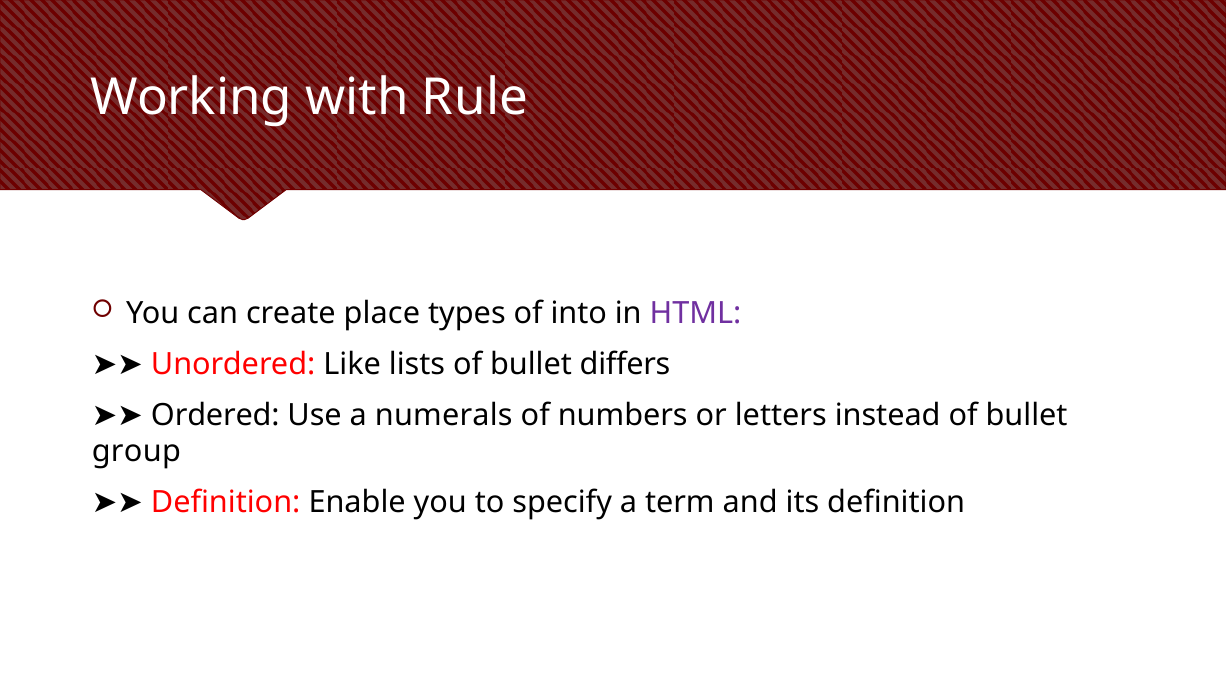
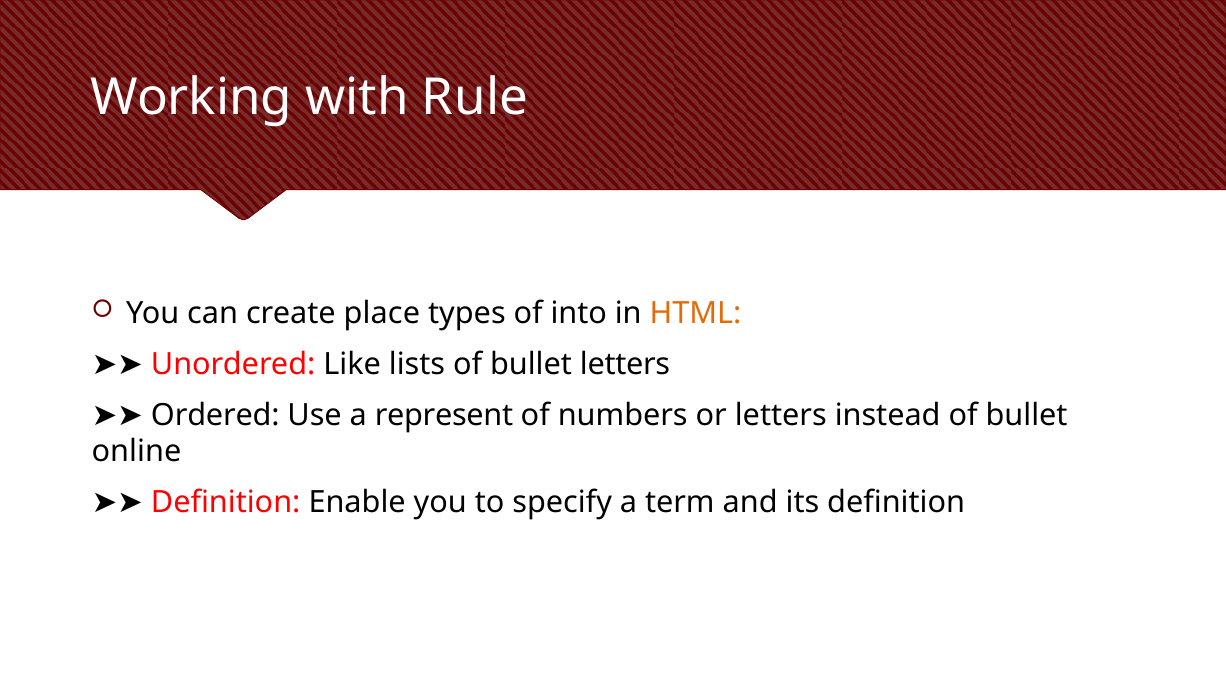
HTML colour: purple -> orange
bullet differs: differs -> letters
numerals: numerals -> represent
group: group -> online
